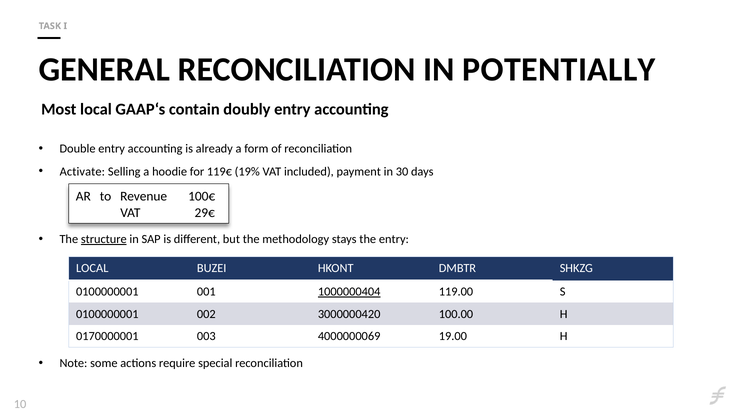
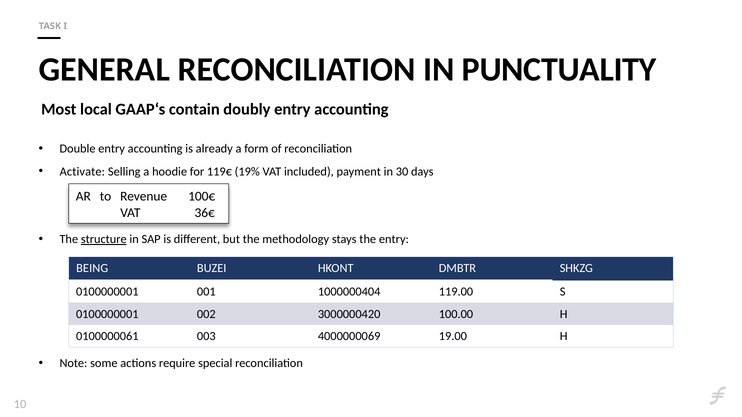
POTENTIALLY: POTENTIALLY -> PUNCTUALITY
29€: 29€ -> 36€
LOCAL at (92, 268): LOCAL -> BEING
1000000404 underline: present -> none
0170000001: 0170000001 -> 0100000061
